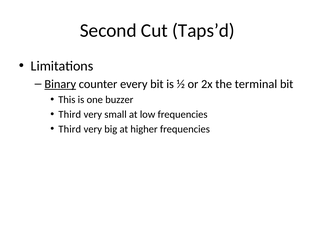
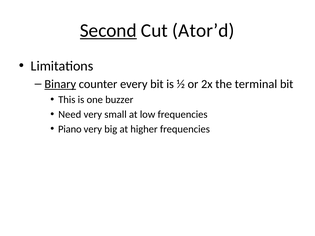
Second underline: none -> present
Taps’d: Taps’d -> Ator’d
Third at (70, 114): Third -> Need
Third at (70, 129): Third -> Piano
